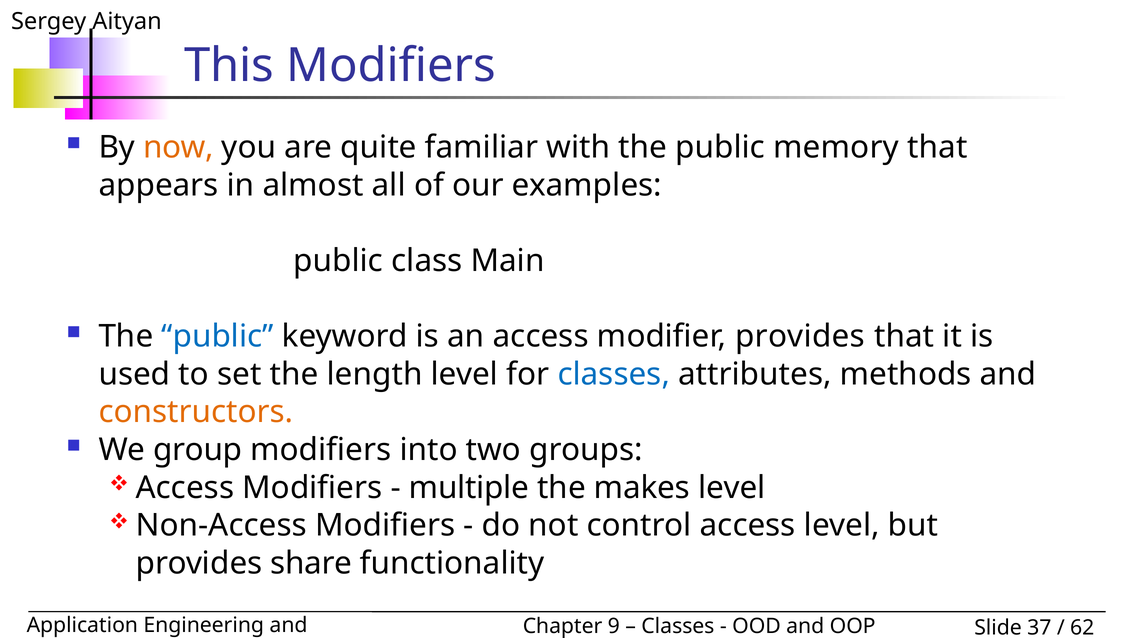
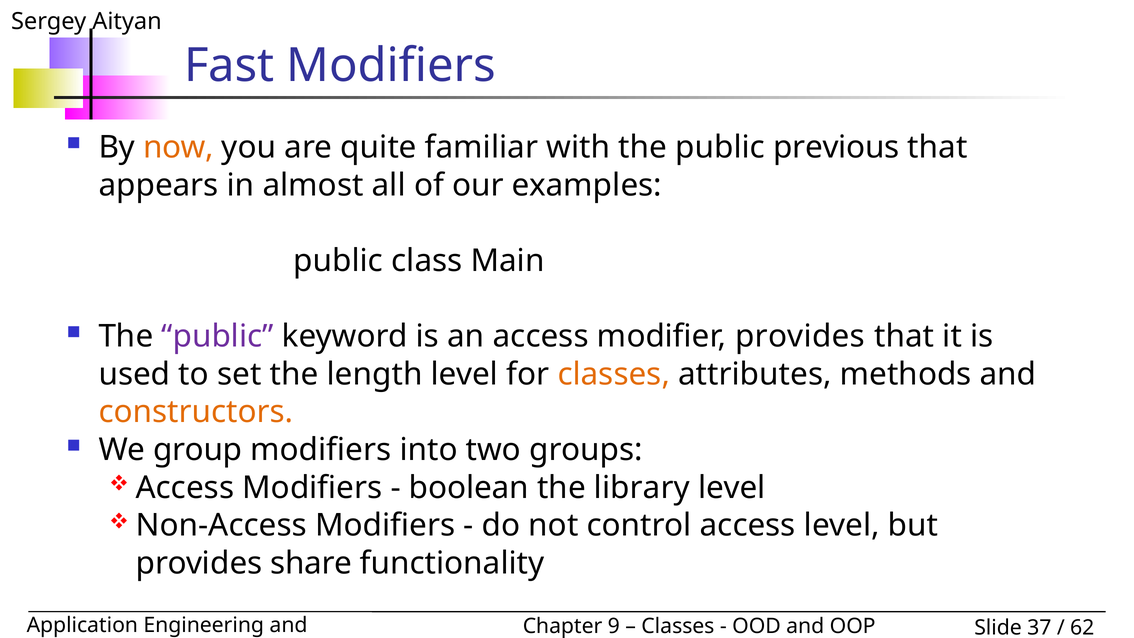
This: This -> Fast
memory: memory -> previous
public at (217, 336) colour: blue -> purple
classes at (614, 374) colour: blue -> orange
multiple: multiple -> boolean
makes: makes -> library
